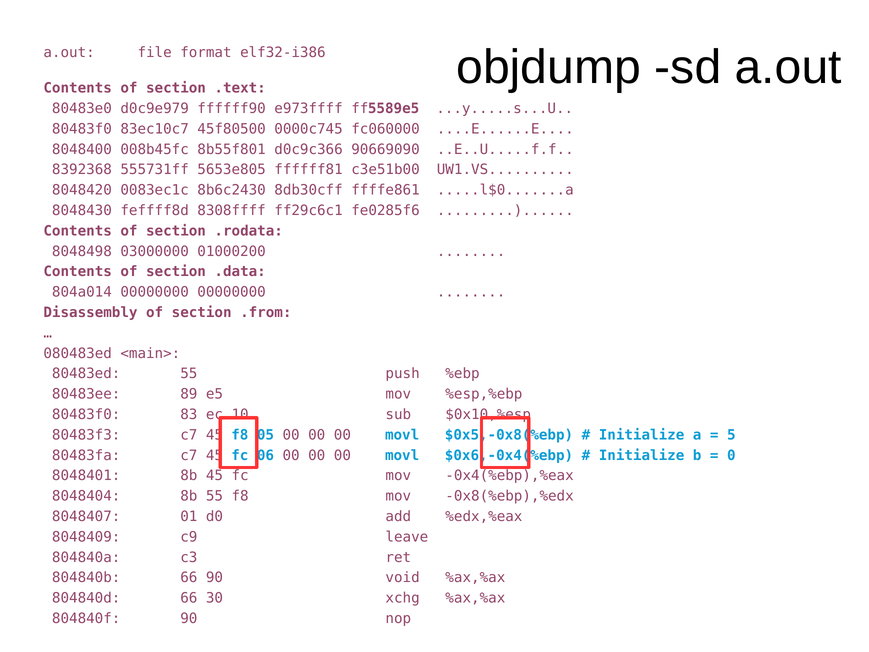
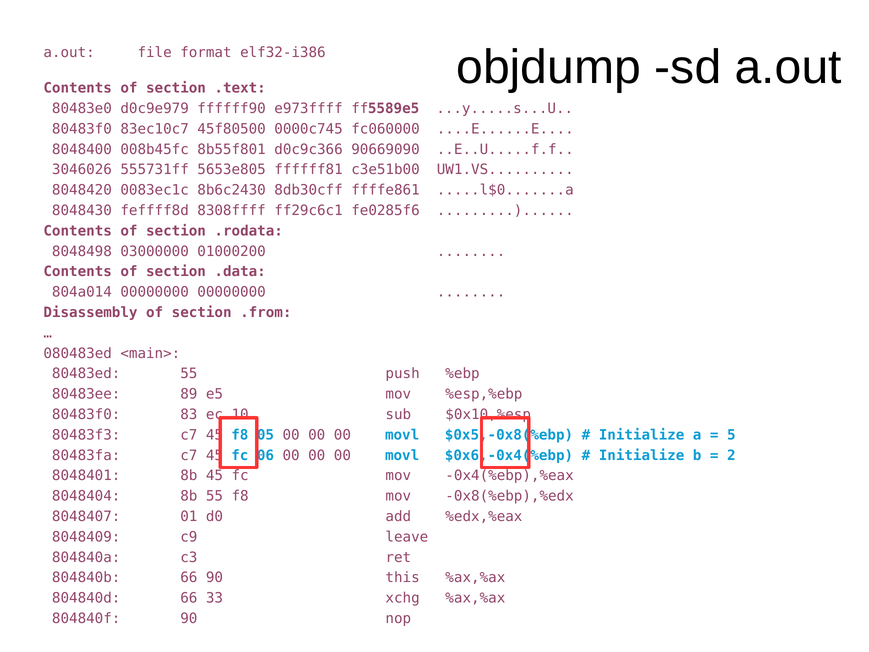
8392368: 8392368 -> 3046026
0: 0 -> 2
void: void -> this
30: 30 -> 33
